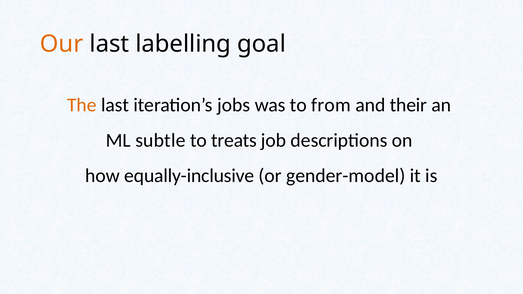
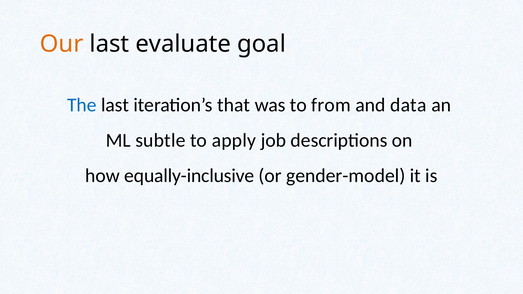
labelling: labelling -> evaluate
The colour: orange -> blue
jobs: jobs -> that
their: their -> data
treats: treats -> apply
